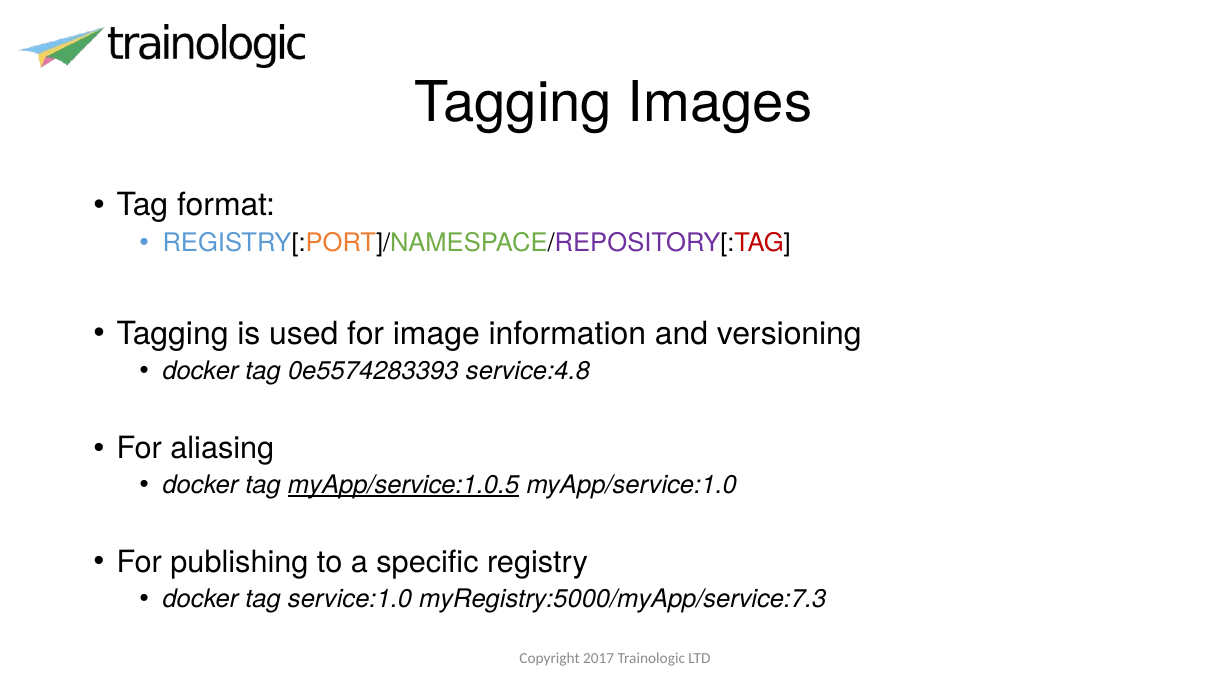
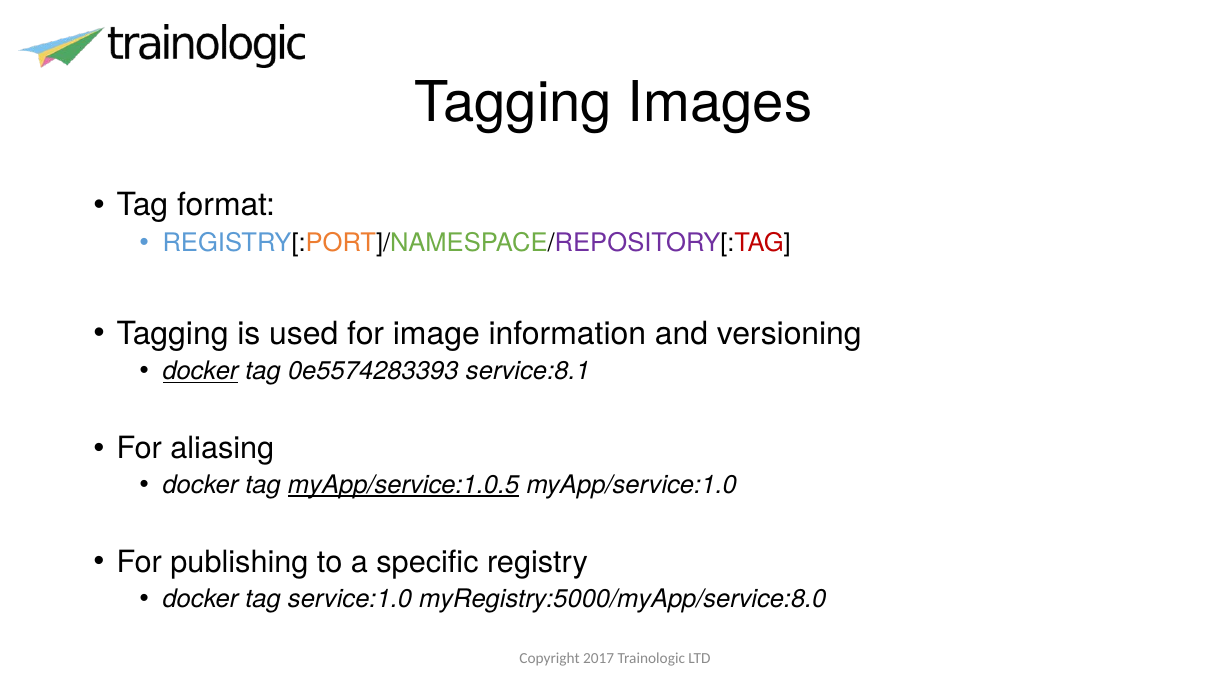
docker at (201, 371) underline: none -> present
service:4.8: service:4.8 -> service:8.1
myRegistry:5000/myApp/service:7.3: myRegistry:5000/myApp/service:7.3 -> myRegistry:5000/myApp/service:8.0
